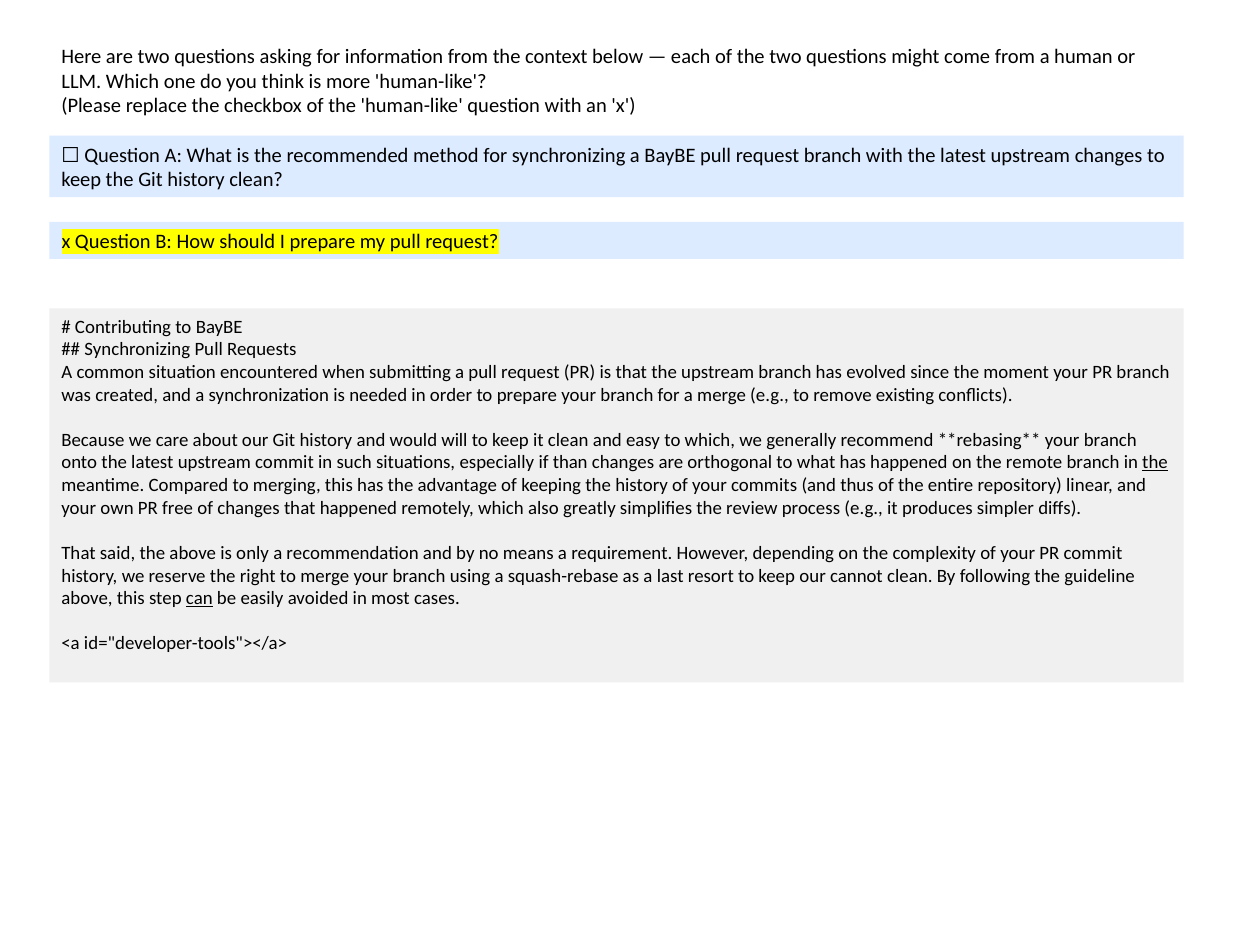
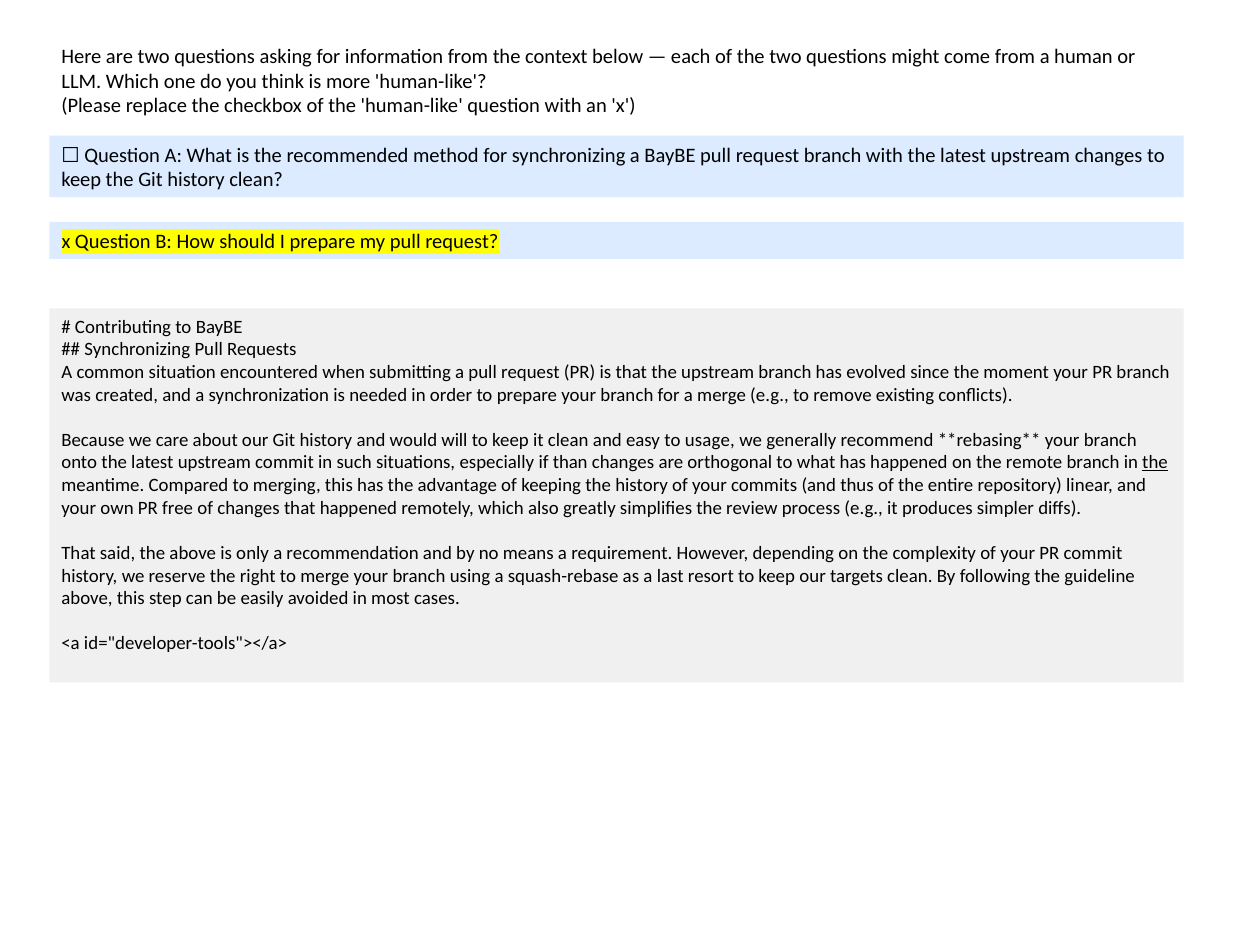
to which: which -> usage
cannot: cannot -> targets
can underline: present -> none
